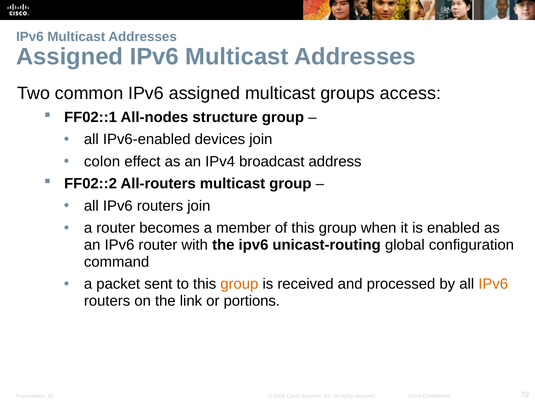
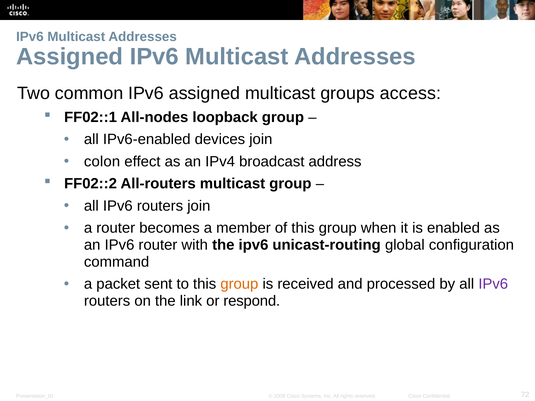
structure: structure -> loopback
IPv6 at (493, 284) colour: orange -> purple
portions: portions -> respond
